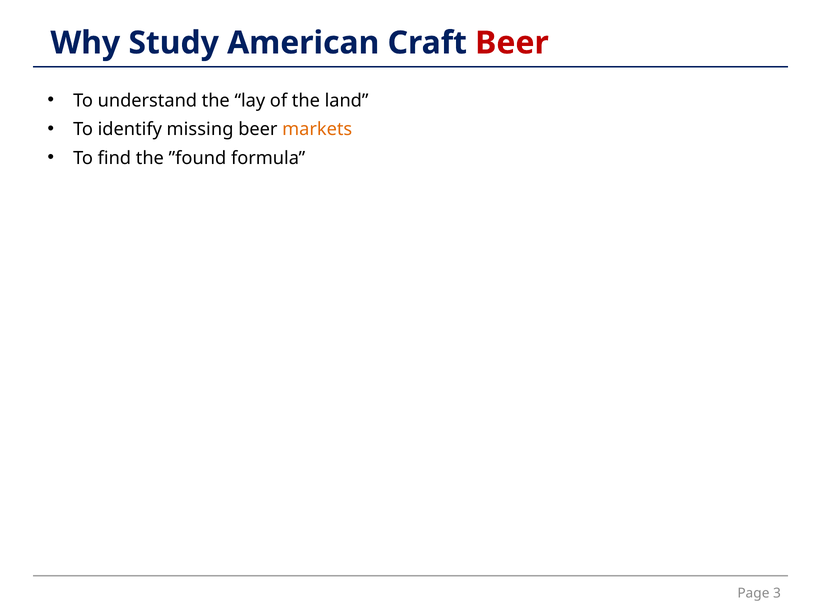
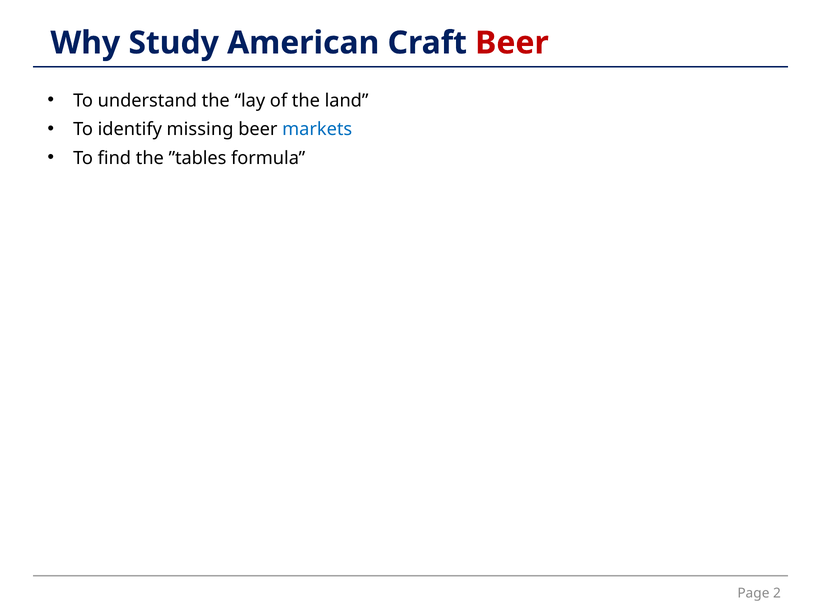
markets colour: orange -> blue
”found: ”found -> ”tables
3: 3 -> 2
